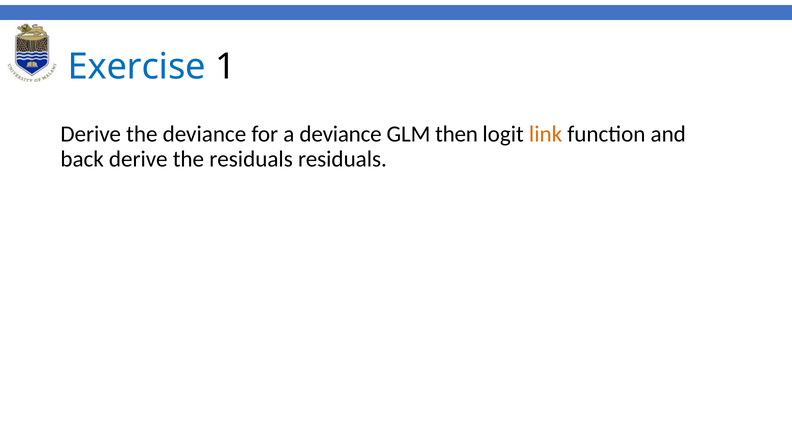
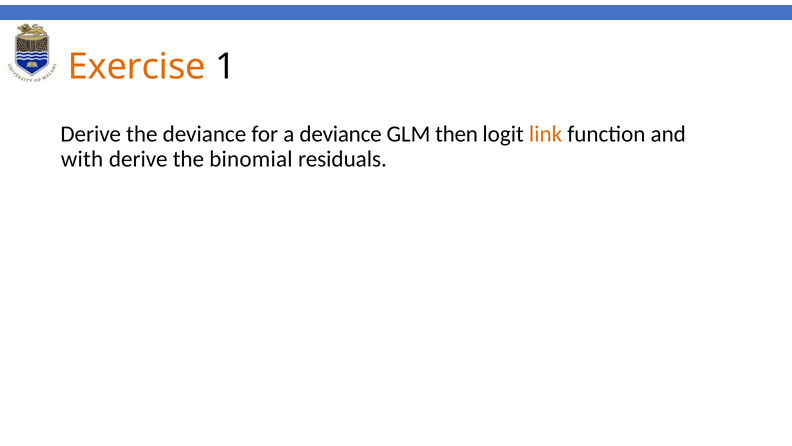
Exercise colour: blue -> orange
back: back -> with
the residuals: residuals -> binomial
